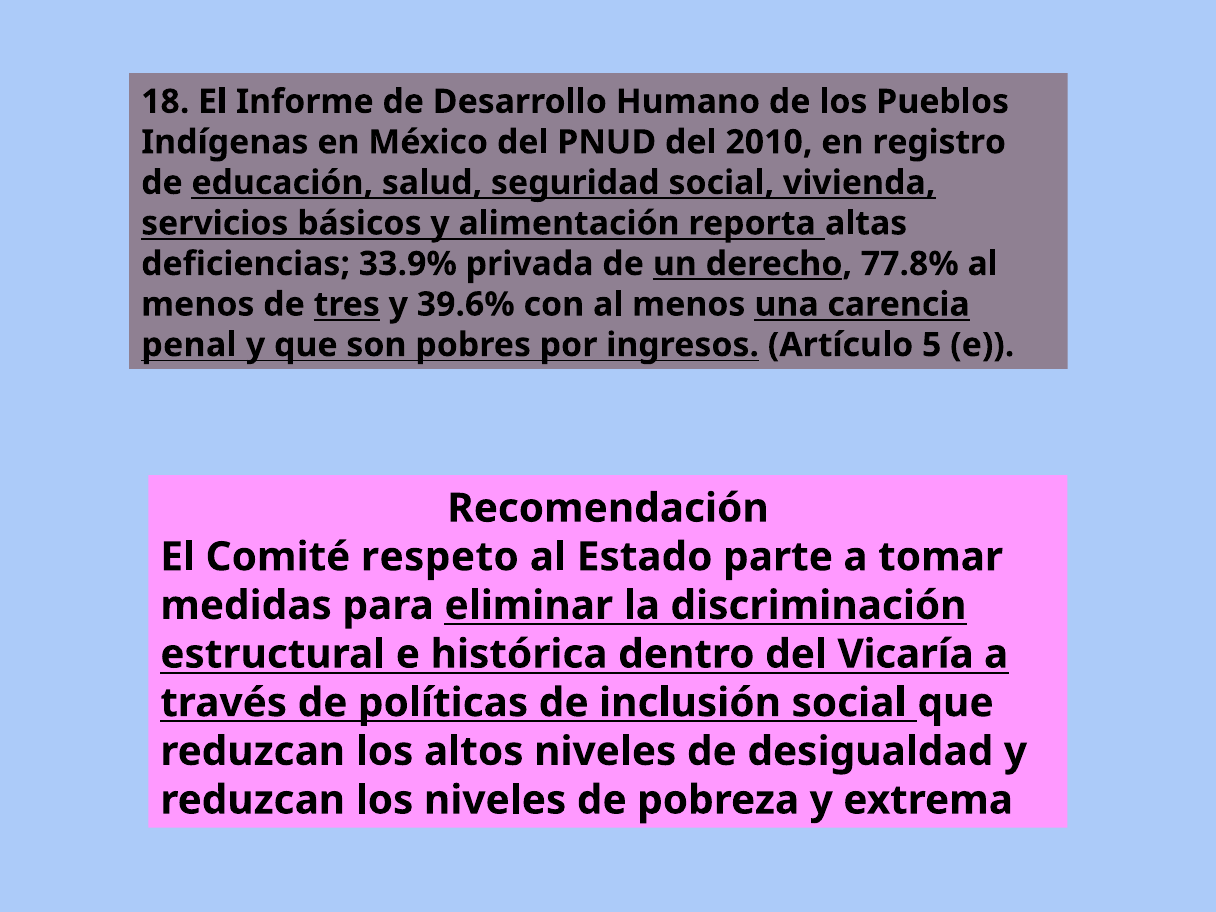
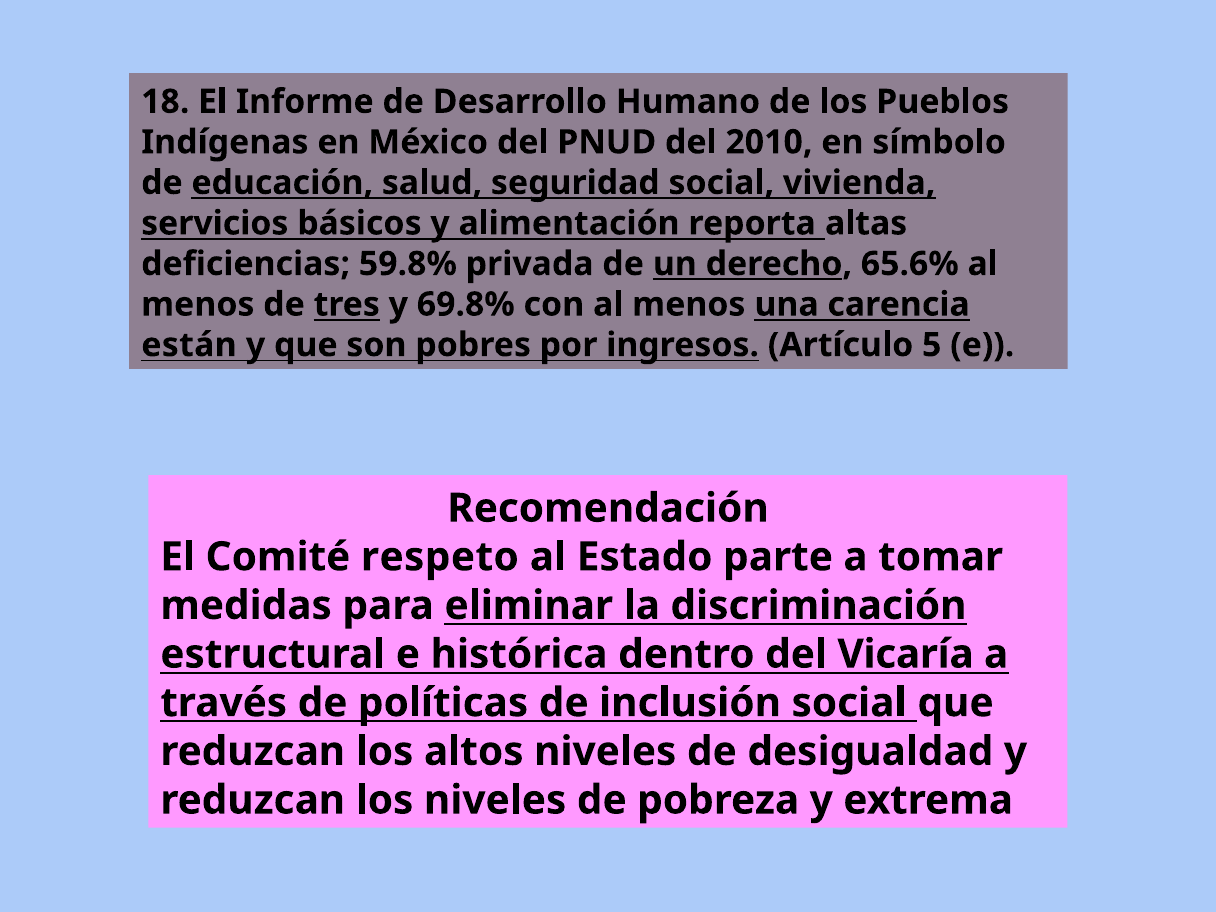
registro: registro -> símbolo
33.9%: 33.9% -> 59.8%
77.8%: 77.8% -> 65.6%
39.6%: 39.6% -> 69.8%
penal: penal -> están
